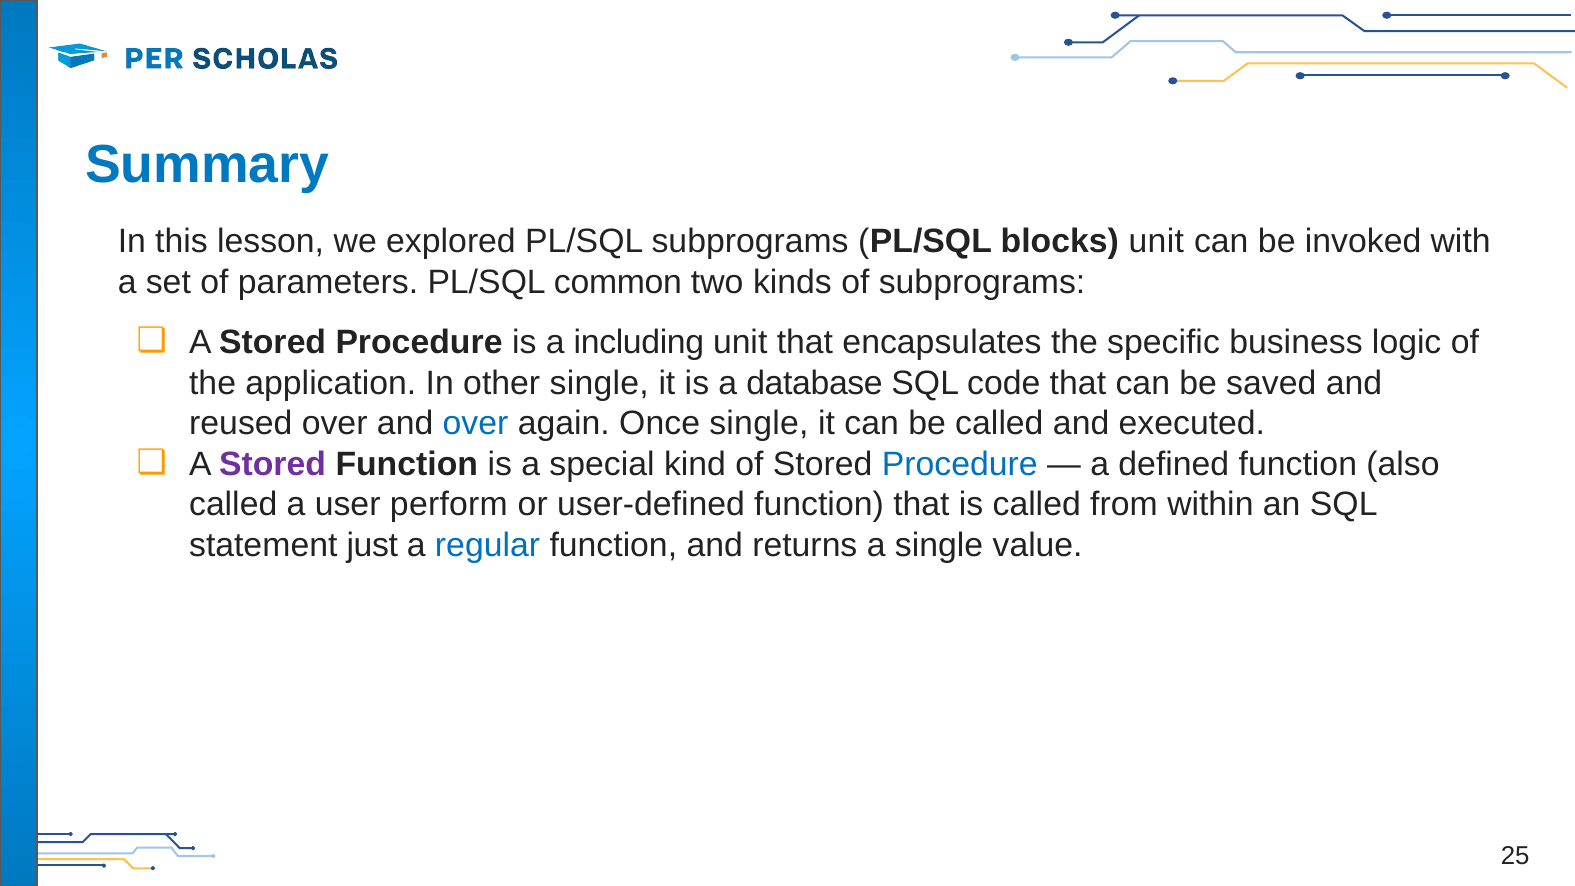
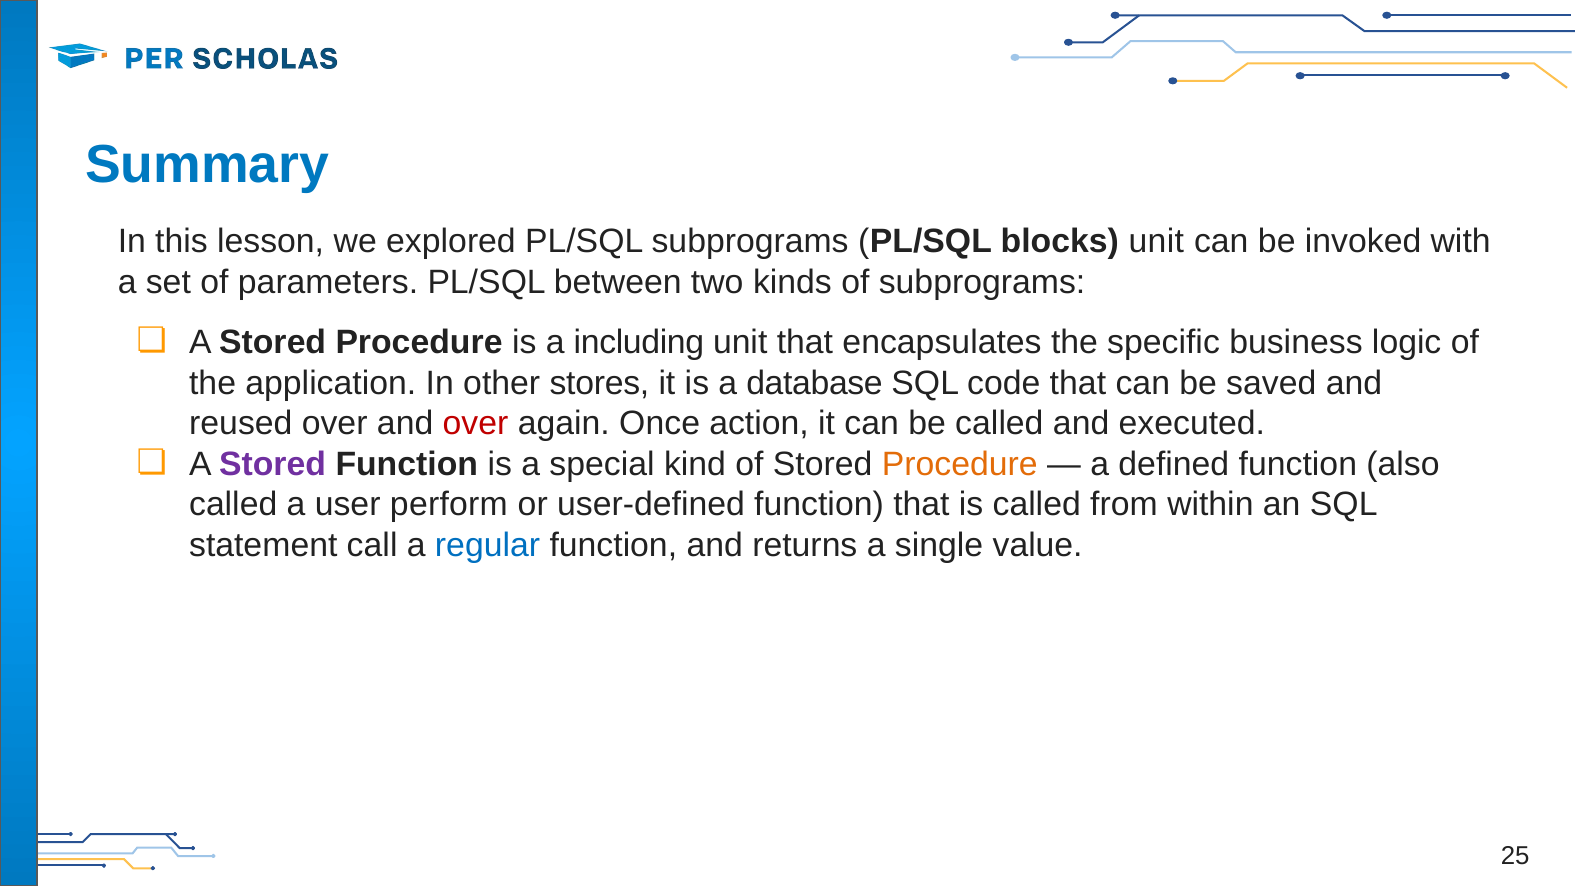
common: common -> between
other single: single -> stores
over at (476, 423) colour: blue -> red
Once single: single -> action
Procedure at (960, 464) colour: blue -> orange
just: just -> call
